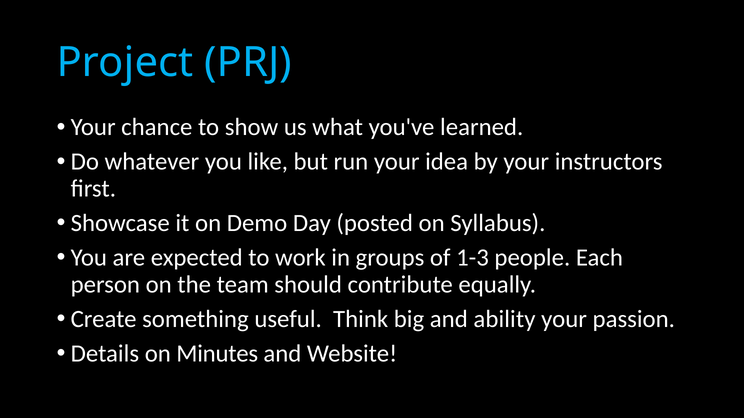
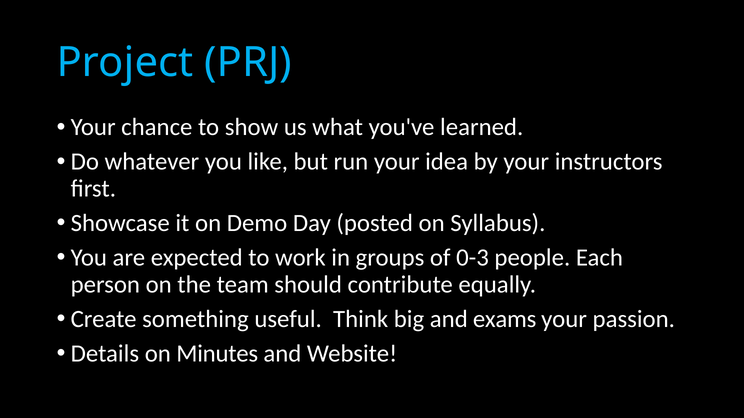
1-3: 1-3 -> 0-3
ability: ability -> exams
